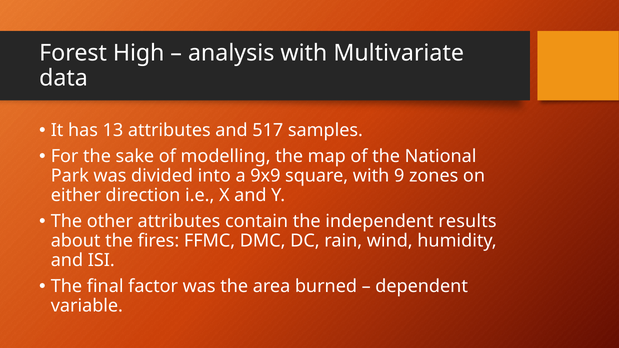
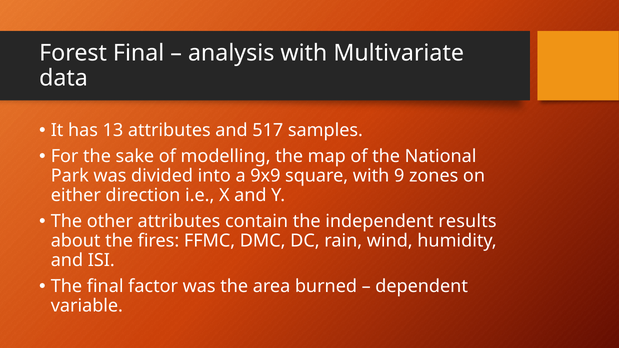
Forest High: High -> Final
